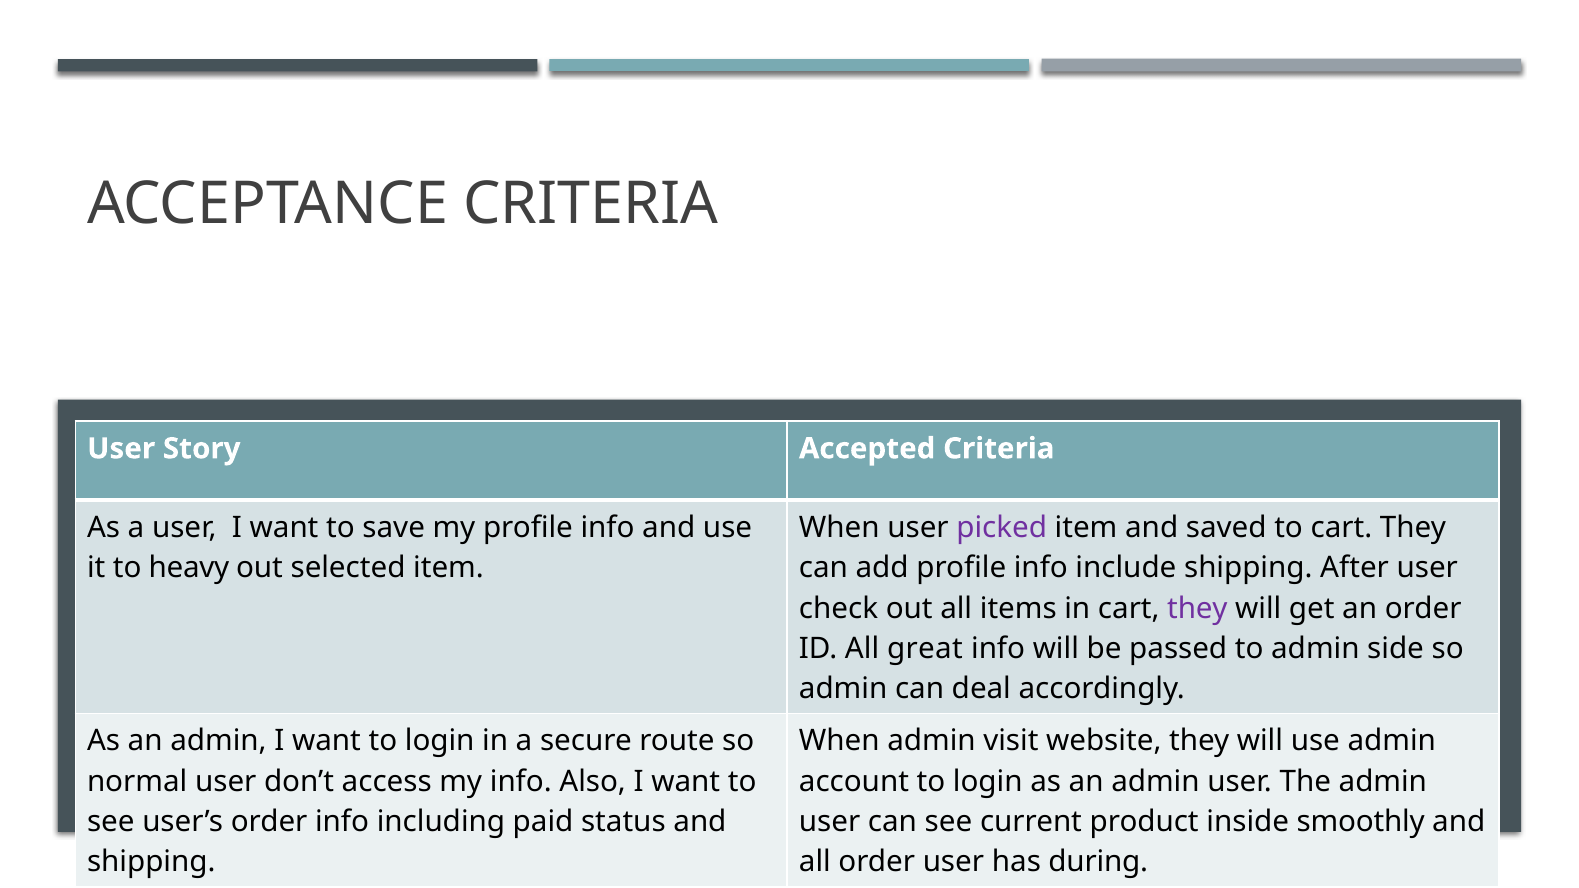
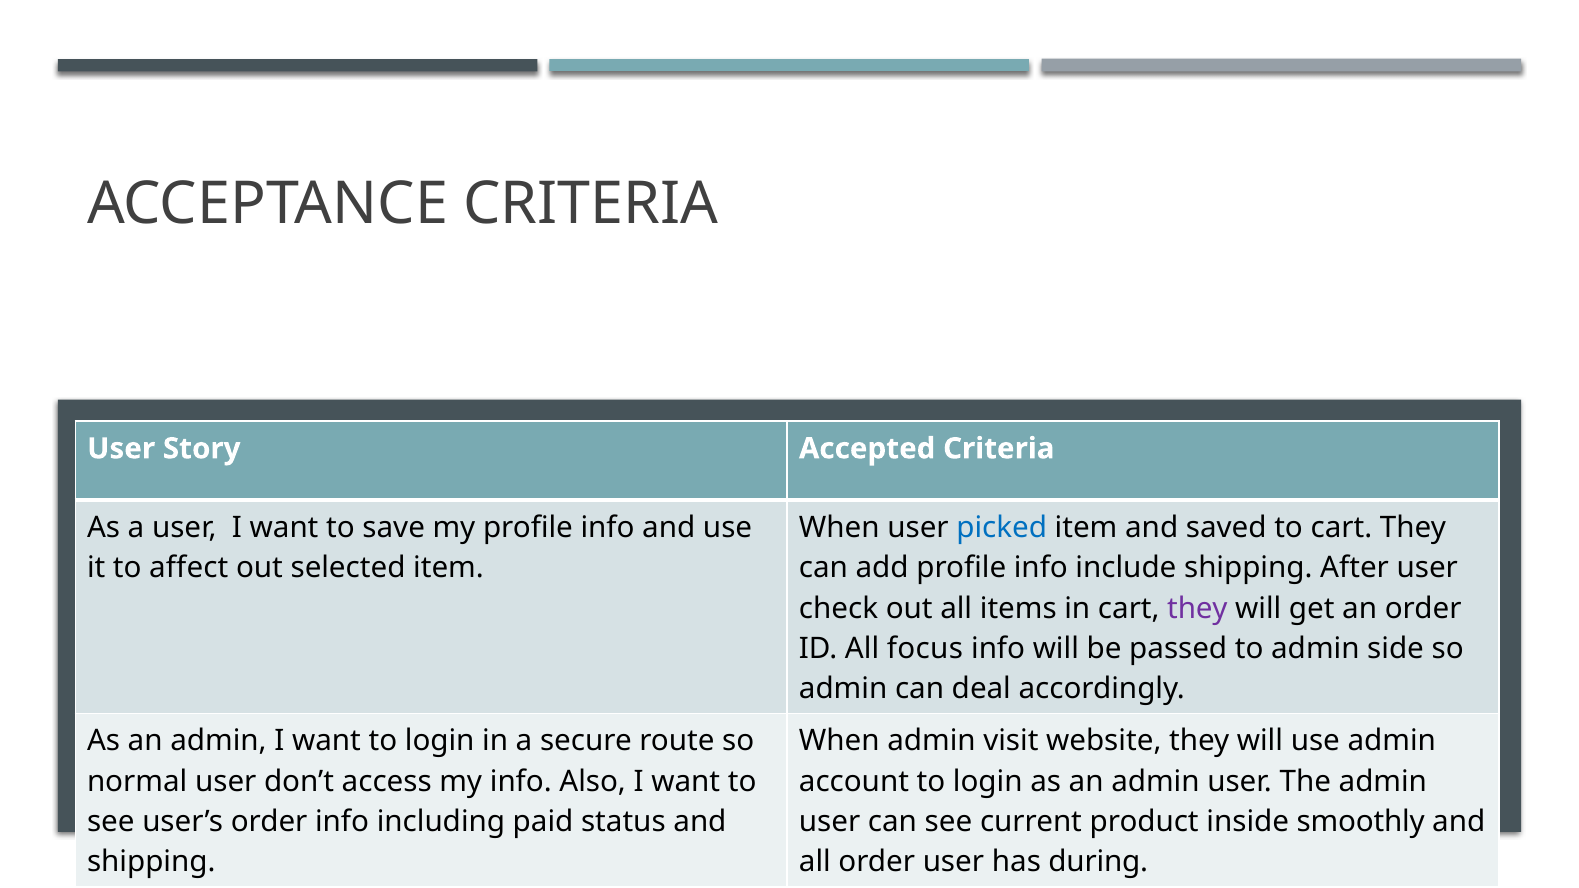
picked colour: purple -> blue
heavy: heavy -> affect
great: great -> focus
